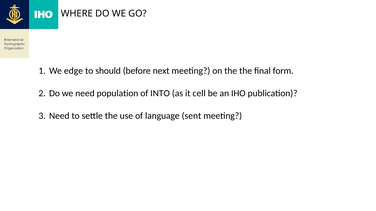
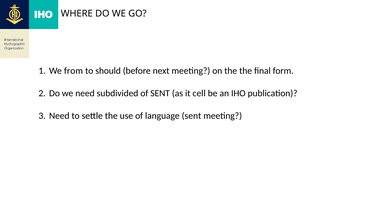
edge: edge -> from
population: population -> subdivided
of INTO: INTO -> SENT
